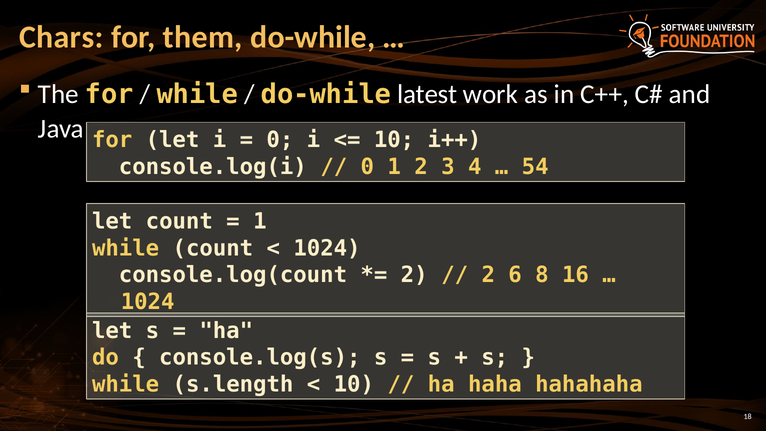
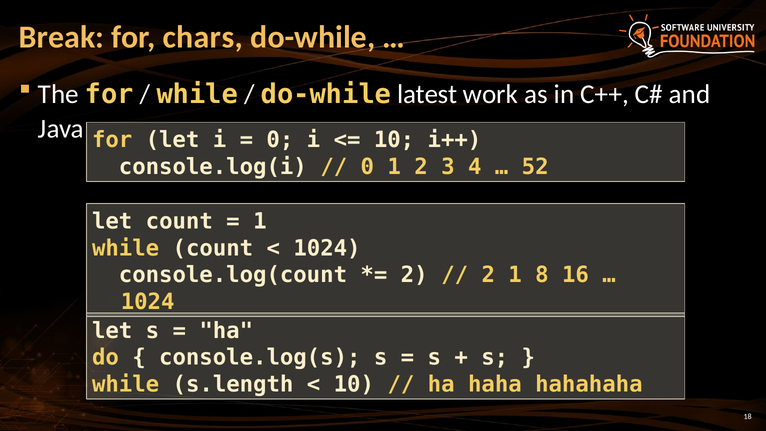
Chars: Chars -> Break
them: them -> chars
54: 54 -> 52
2 6: 6 -> 1
